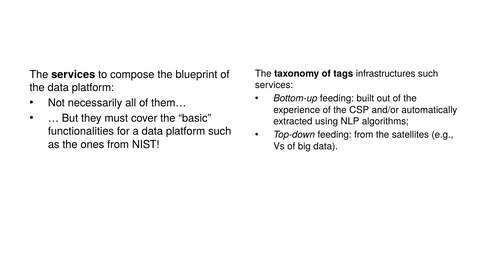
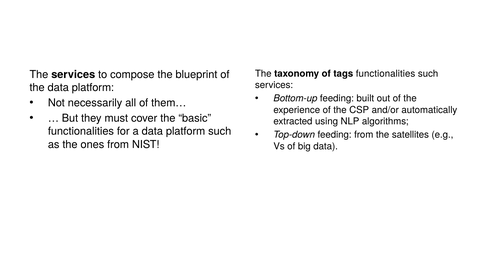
tags infrastructures: infrastructures -> functionalities
